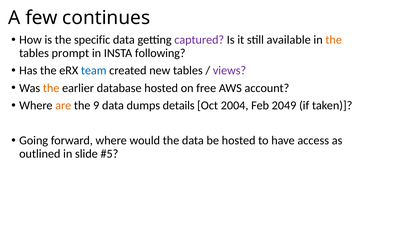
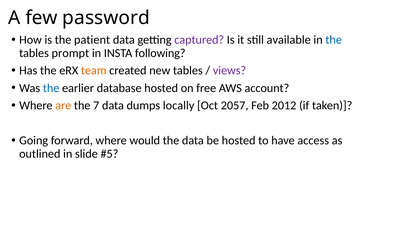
continues: continues -> password
specific: specific -> patient
the at (334, 40) colour: orange -> blue
team colour: blue -> orange
the at (51, 88) colour: orange -> blue
9: 9 -> 7
details: details -> locally
2004: 2004 -> 2057
2049: 2049 -> 2012
